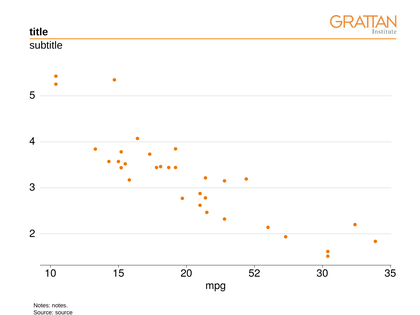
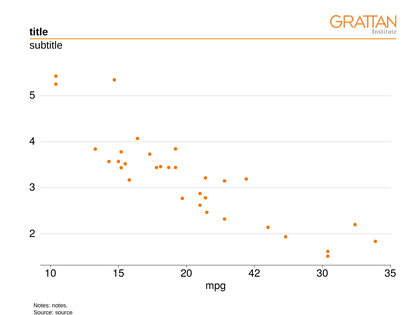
52: 52 -> 42
